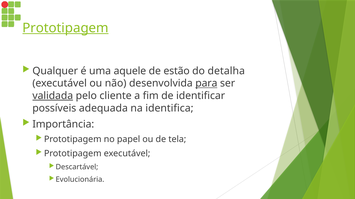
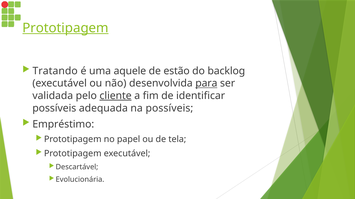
Qualquer: Qualquer -> Tratando
detalha: detalha -> backlog
validada underline: present -> none
cliente underline: none -> present
na identifica: identifica -> possíveis
Importância: Importância -> Empréstimo
